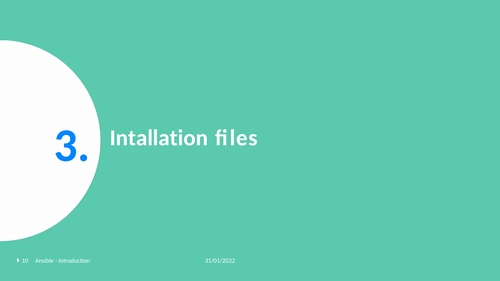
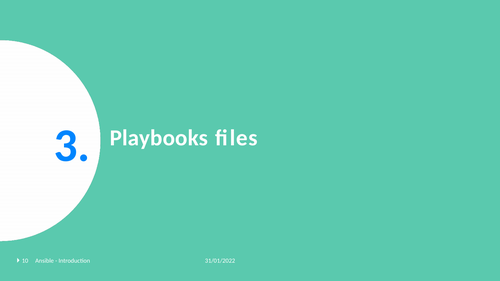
Intallation: Intallation -> Playbooks
